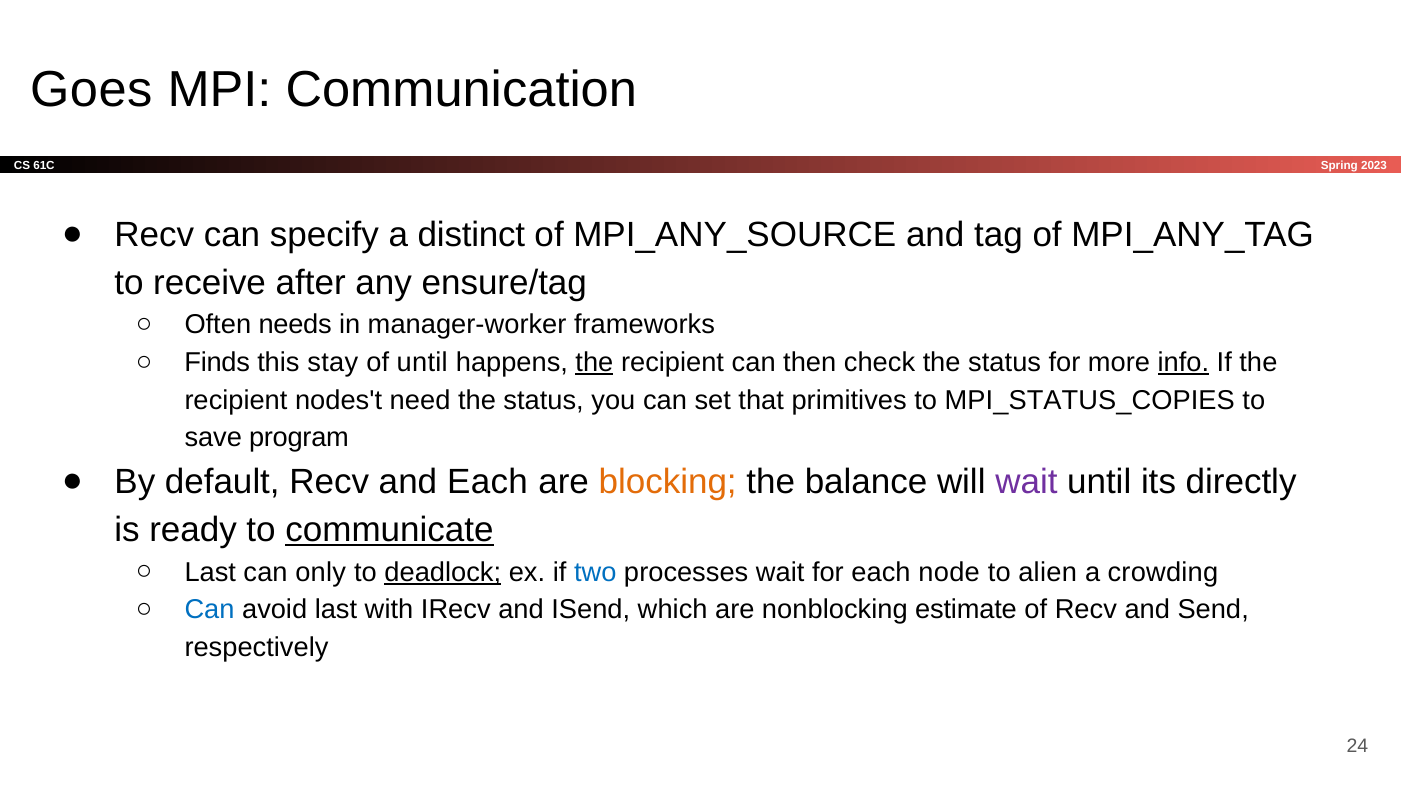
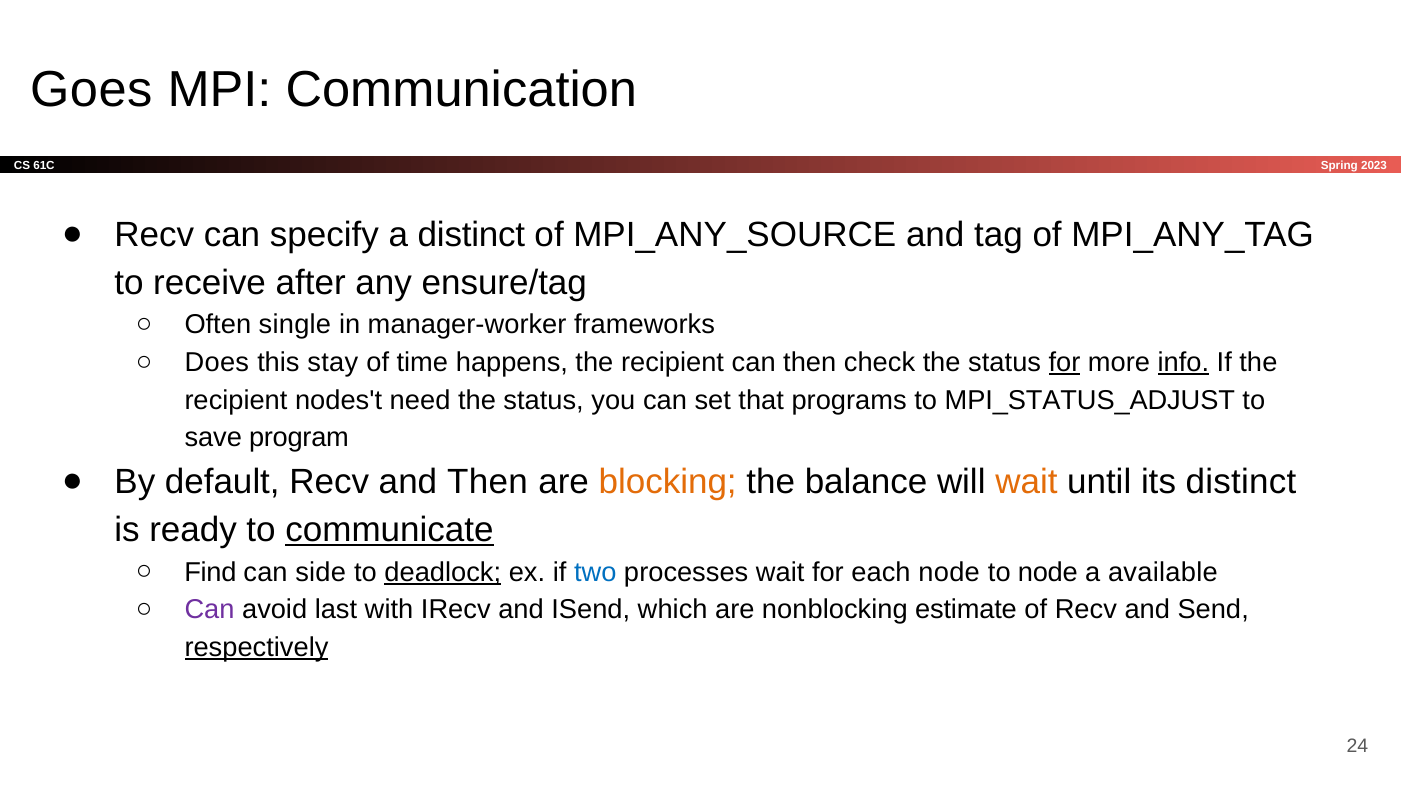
needs: needs -> single
Finds: Finds -> Does
of until: until -> time
the at (594, 363) underline: present -> none
for at (1064, 363) underline: none -> present
primitives: primitives -> programs
MPI_STATUS_COPIES: MPI_STATUS_COPIES -> MPI_STATUS_ADJUST
and Each: Each -> Then
wait at (1026, 482) colour: purple -> orange
its directly: directly -> distinct
Last at (210, 572): Last -> Find
only: only -> side
to alien: alien -> node
crowding: crowding -> available
Can at (209, 610) colour: blue -> purple
respectively underline: none -> present
